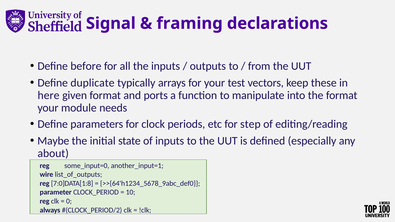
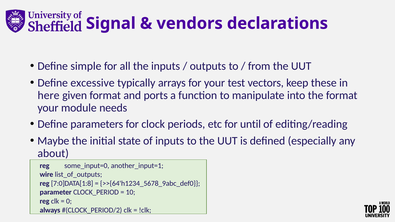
framing: framing -> vendors
before: before -> simple
duplicate: duplicate -> excessive
step: step -> until
